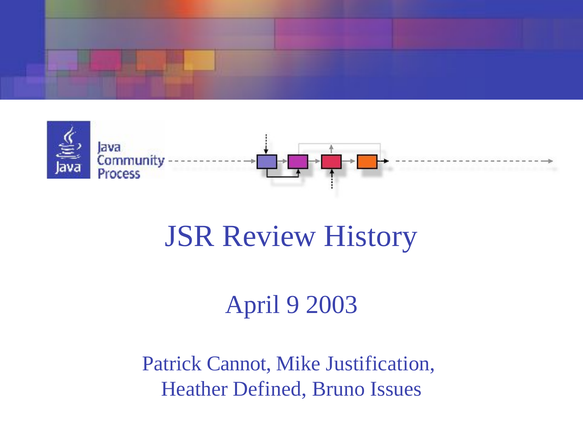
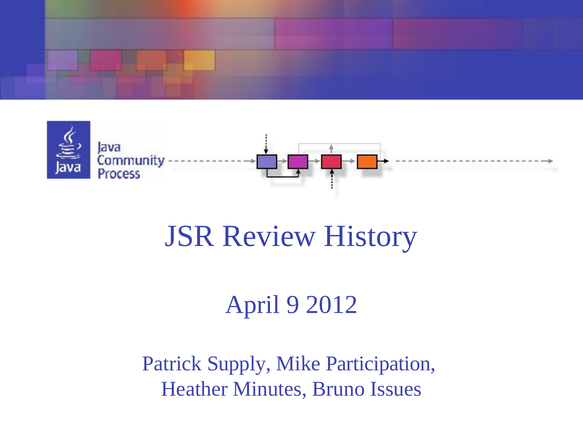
2003: 2003 -> 2012
Cannot: Cannot -> Supply
Justification: Justification -> Participation
Defined: Defined -> Minutes
